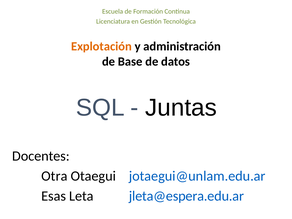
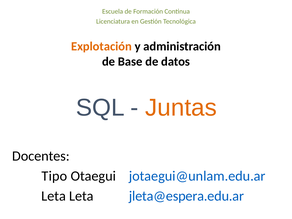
Juntas colour: black -> orange
Otra: Otra -> Tipo
Esas at (54, 196): Esas -> Leta
